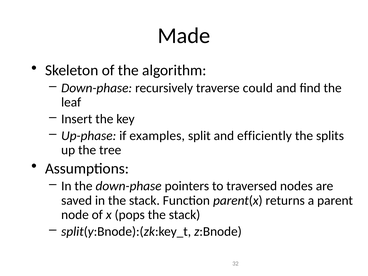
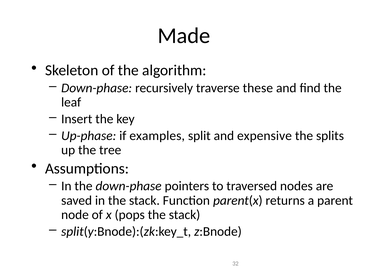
could: could -> these
efficiently: efficiently -> expensive
